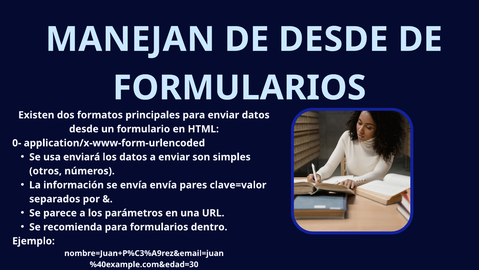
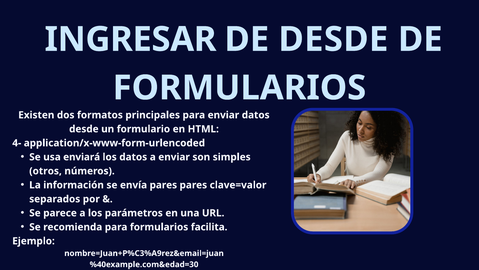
MANEJAN: MANEJAN -> INGRESAR
0-: 0- -> 4-
envía envía: envía -> pares
dentro: dentro -> facilita
